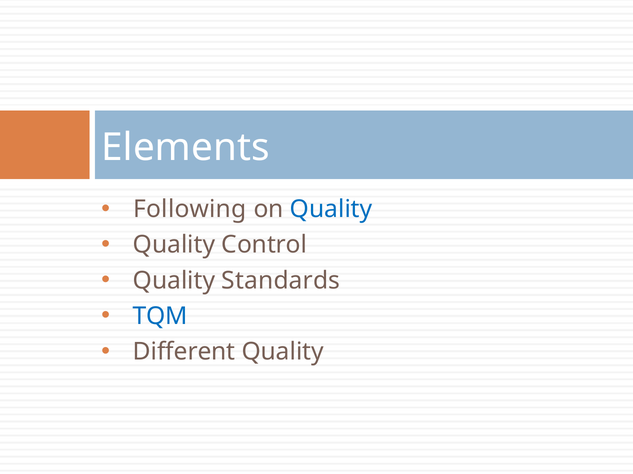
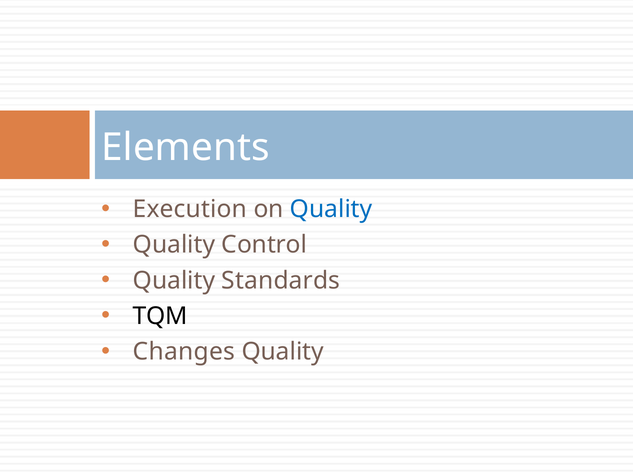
Following: Following -> Execution
TQM colour: blue -> black
Different: Different -> Changes
